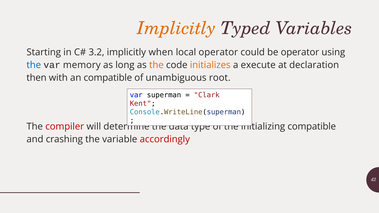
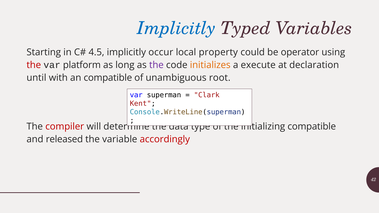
Implicitly at (177, 28) colour: orange -> blue
3.2: 3.2 -> 4.5
when: when -> occur
local operator: operator -> property
the at (34, 65) colour: blue -> red
memory: memory -> platform
the at (156, 65) colour: orange -> purple
then: then -> until
crashing: crashing -> released
